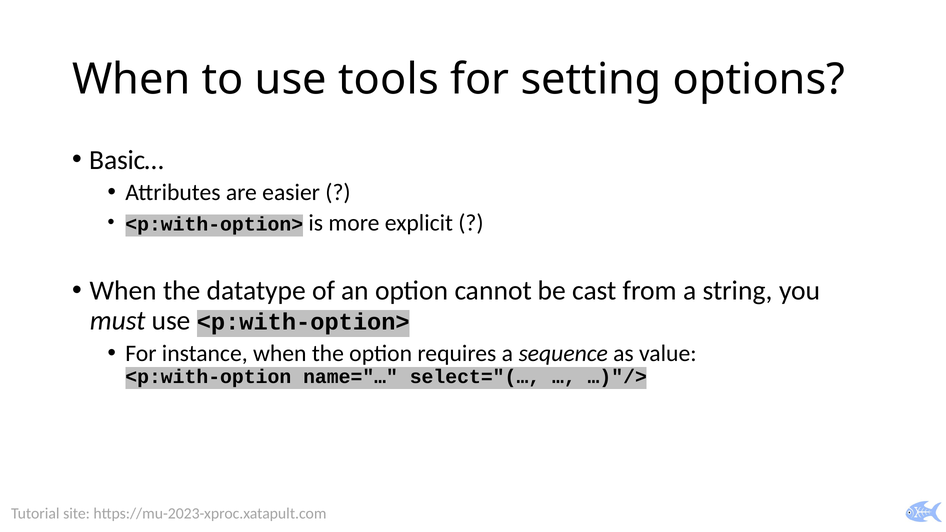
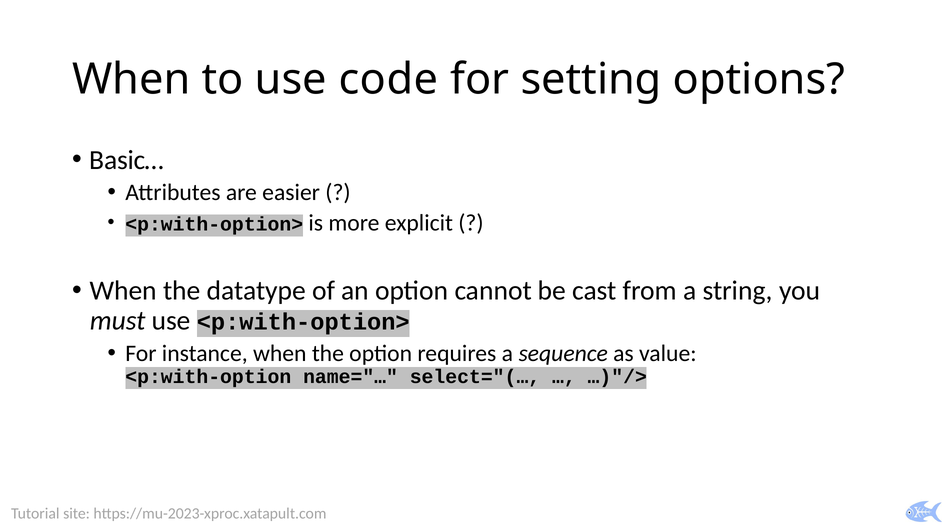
tools: tools -> code
